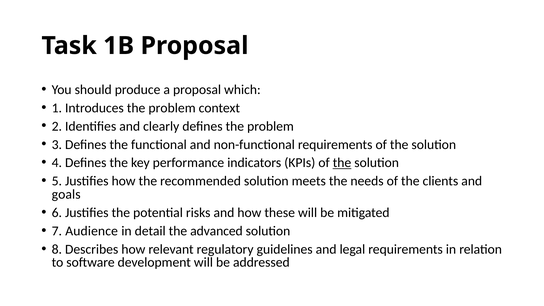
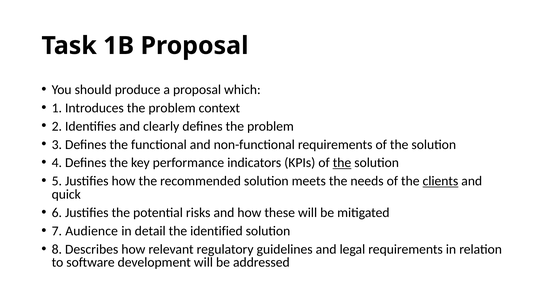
clients underline: none -> present
goals: goals -> quick
advanced: advanced -> identified
